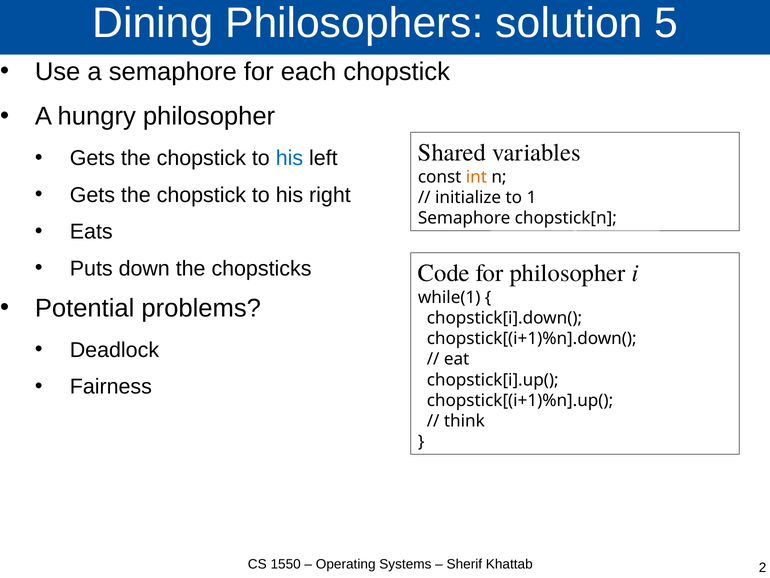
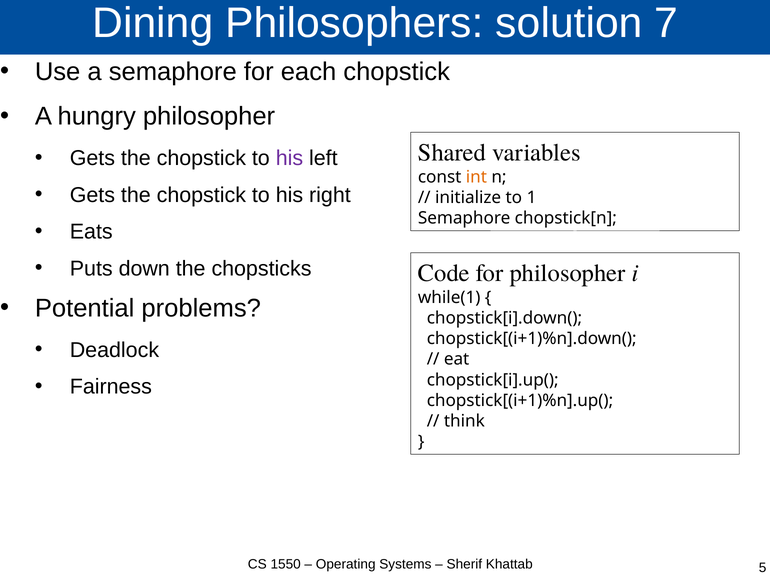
5: 5 -> 7
his at (289, 158) colour: blue -> purple
2: 2 -> 5
